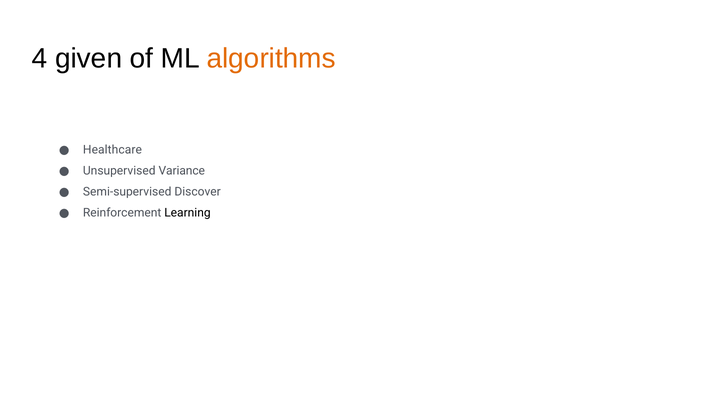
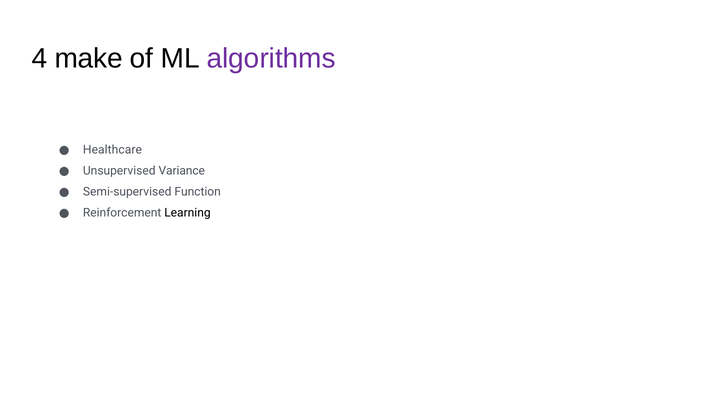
given: given -> make
algorithms colour: orange -> purple
Discover: Discover -> Function
